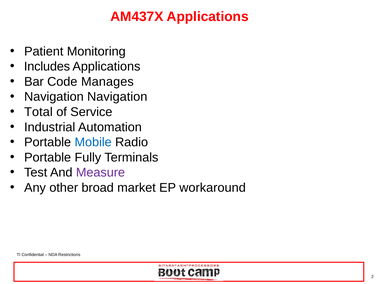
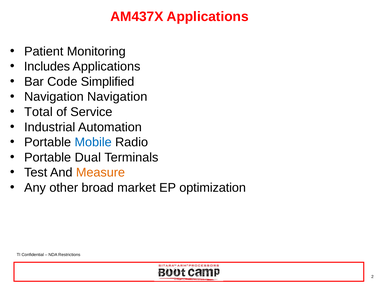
Manages: Manages -> Simplified
Fully: Fully -> Dual
Measure colour: purple -> orange
workaround: workaround -> optimization
